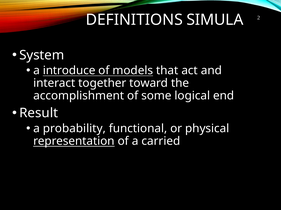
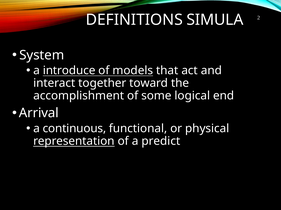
Result: Result -> Arrival
probability: probability -> continuous
carried: carried -> predict
